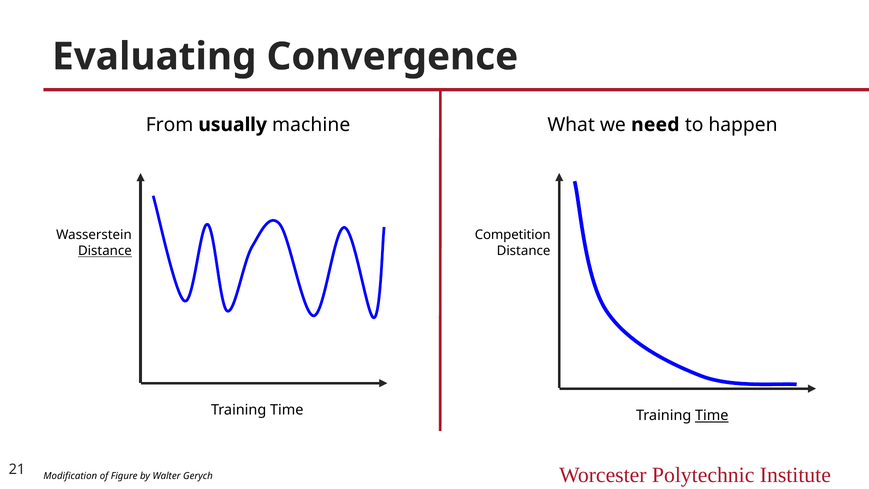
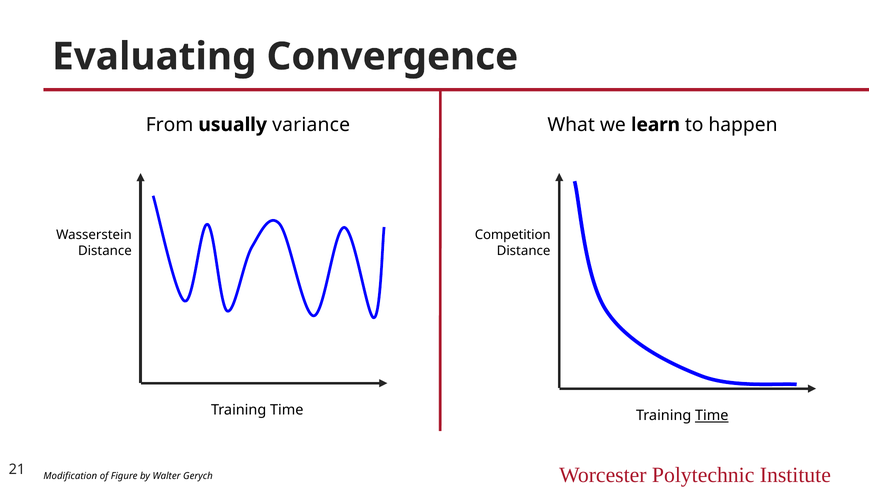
machine: machine -> variance
need: need -> learn
Distance at (105, 251) underline: present -> none
